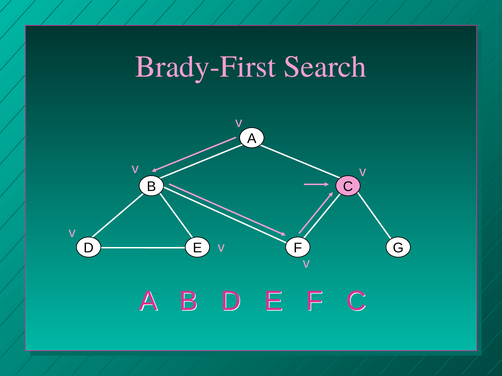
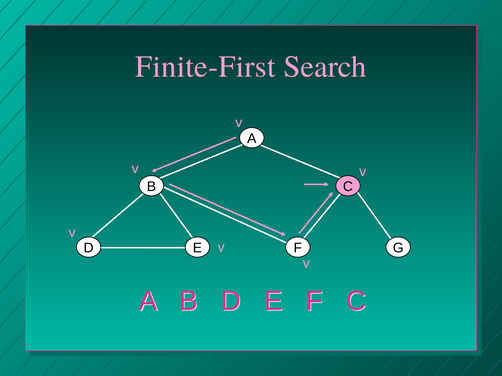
Brady-First: Brady-First -> Finite-First
